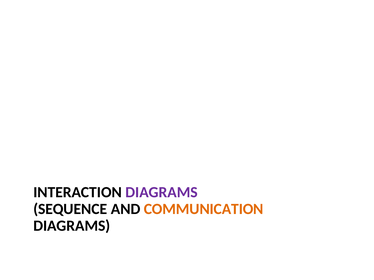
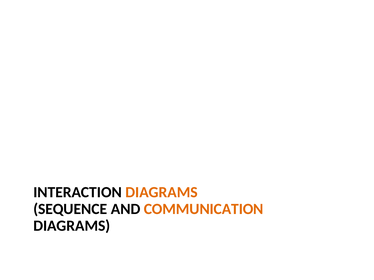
DIAGRAMS at (162, 193) colour: purple -> orange
